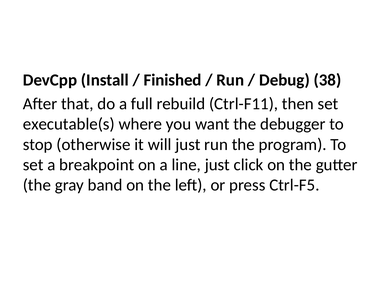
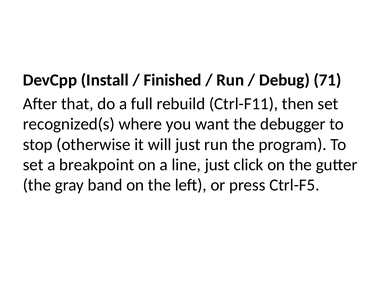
38: 38 -> 71
executable(s: executable(s -> recognized(s
